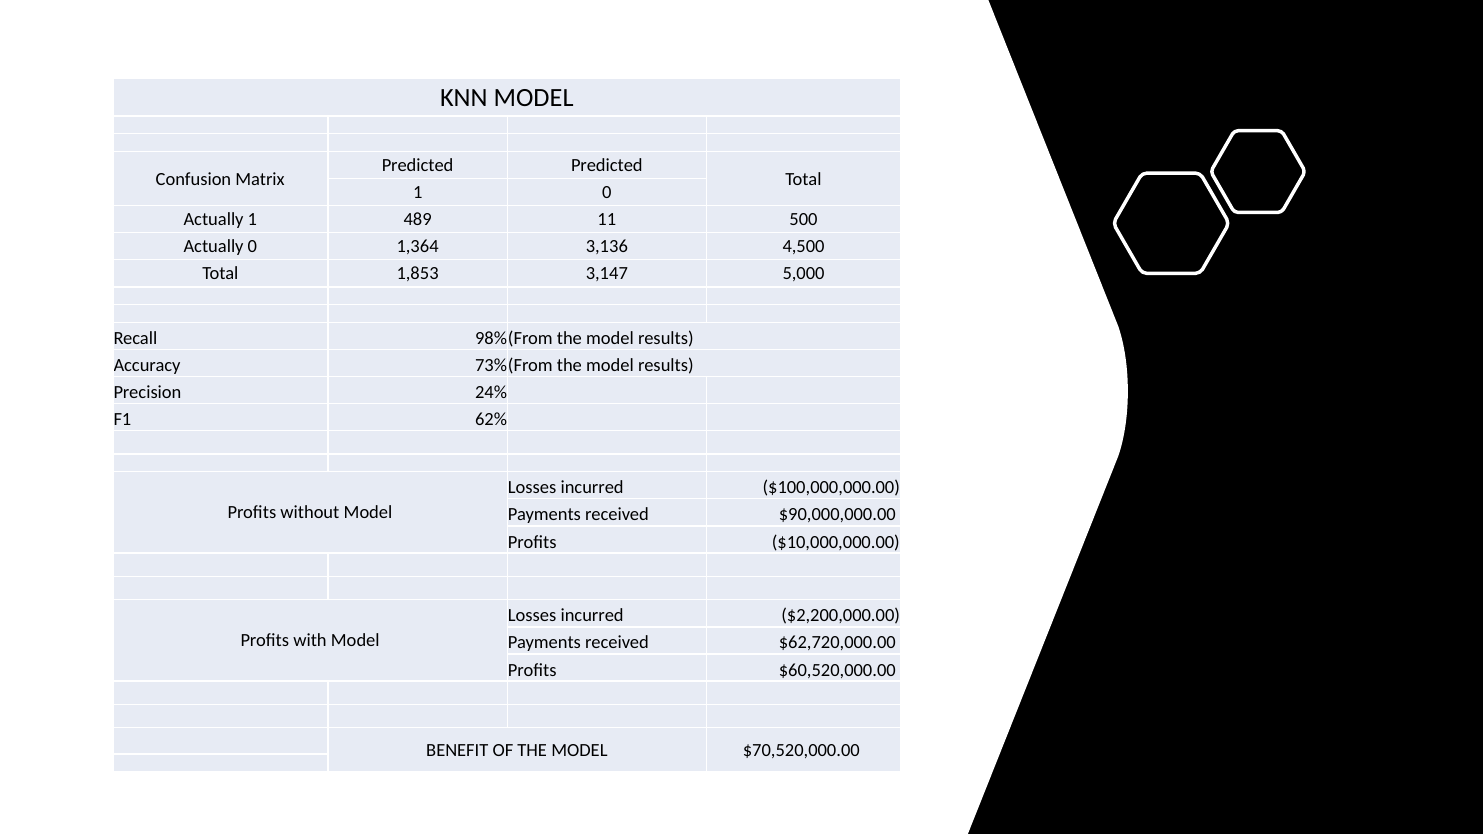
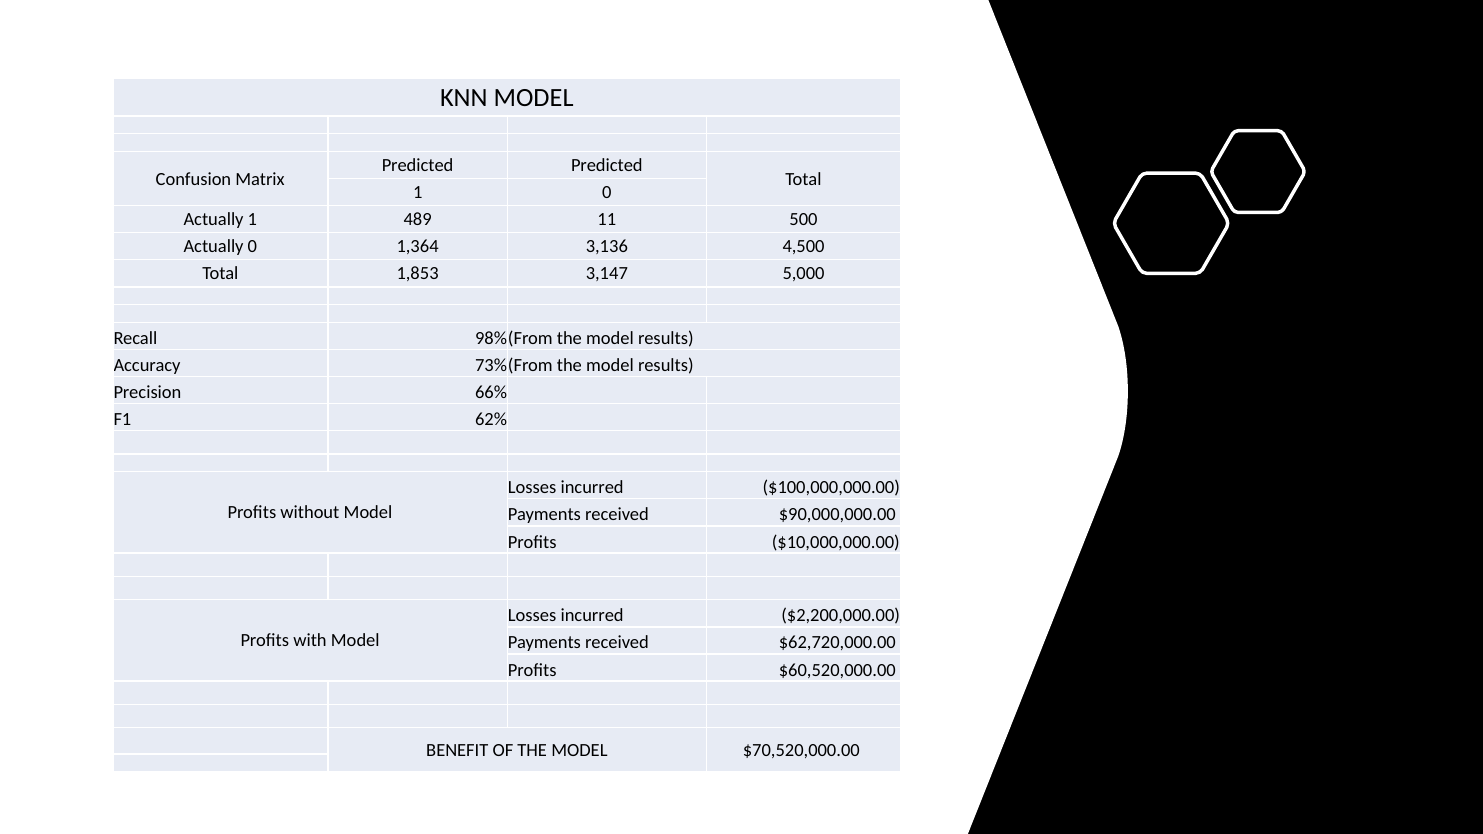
24%: 24% -> 66%
